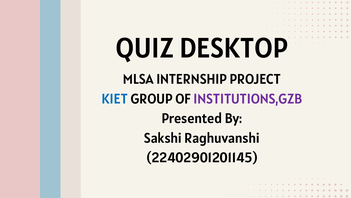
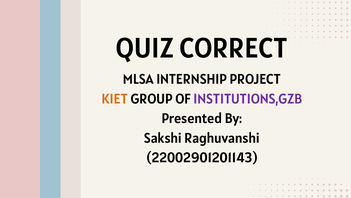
DESKTOP: DESKTOP -> CORRECT
KIET colour: blue -> orange
22402901201145: 22402901201145 -> 22002901201143
